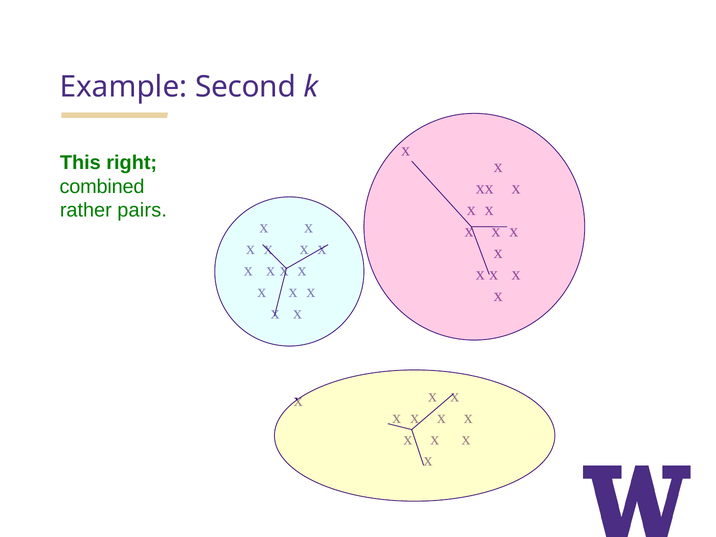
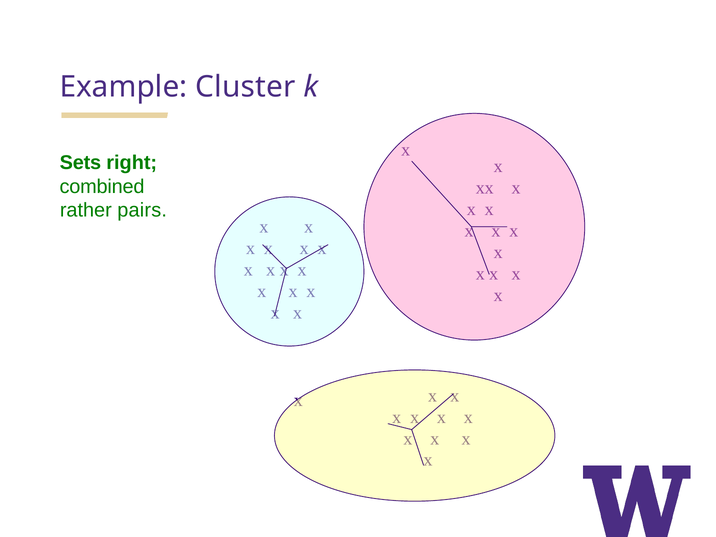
Second: Second -> Cluster
This: This -> Sets
